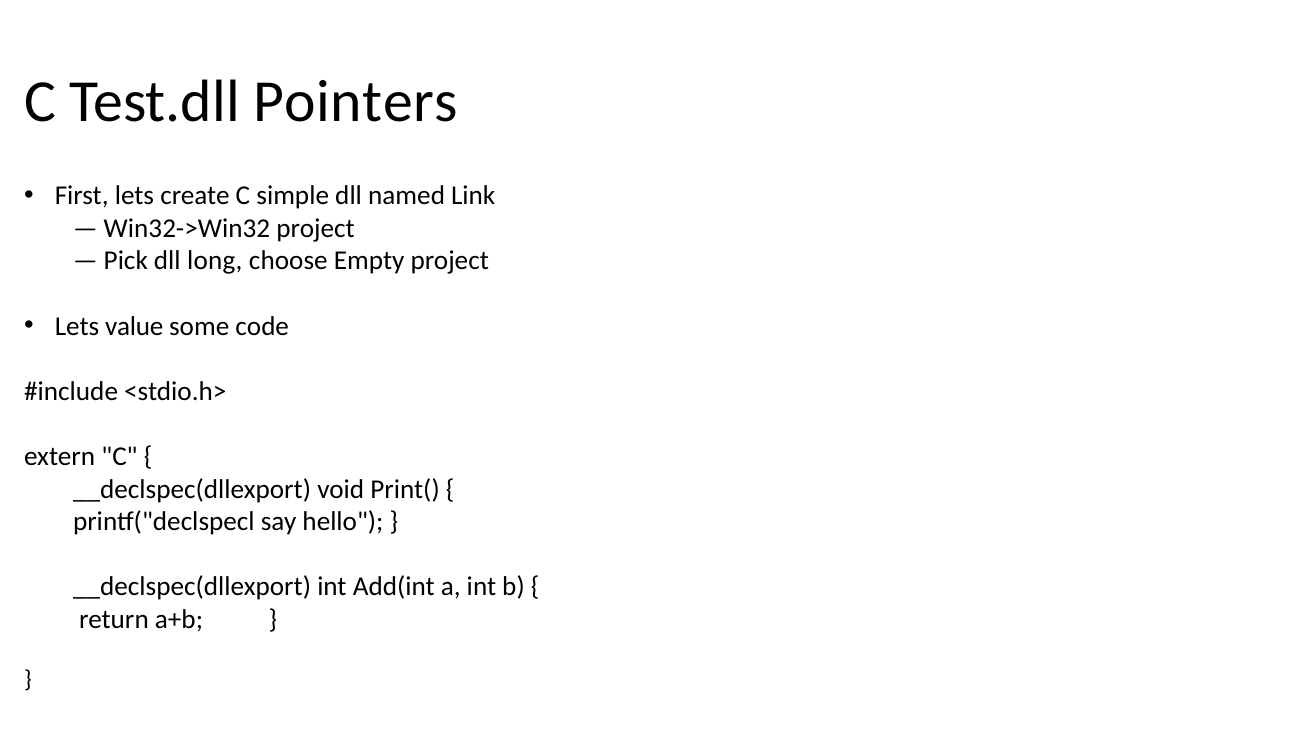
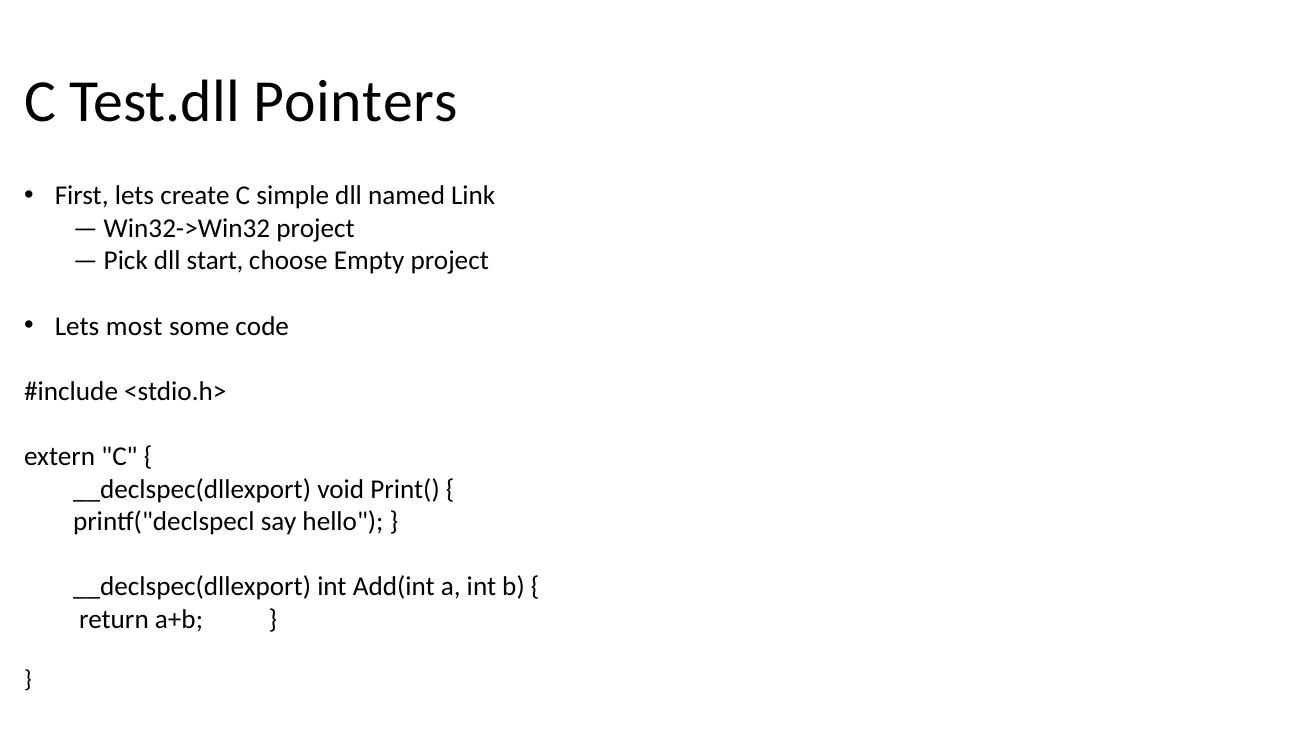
long: long -> start
value: value -> most
